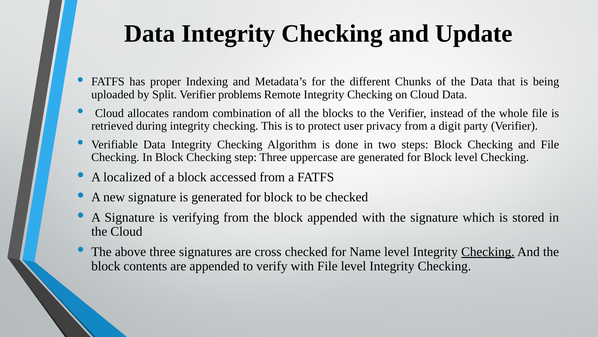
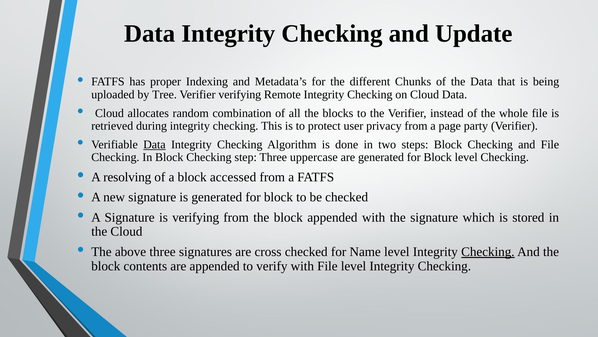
Split: Split -> Tree
Verifier problems: problems -> verifying
digit: digit -> page
Data at (154, 144) underline: none -> present
localized: localized -> resolving
